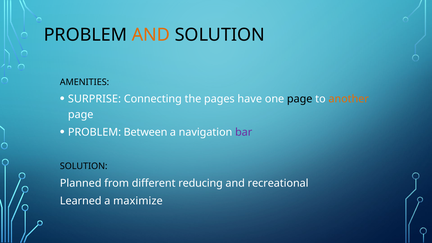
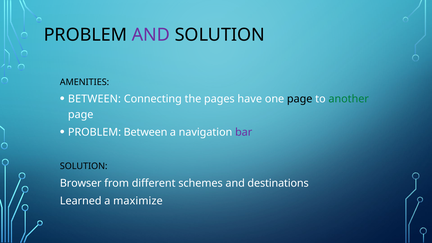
AND at (151, 35) colour: orange -> purple
SURPRISE at (94, 99): SURPRISE -> BETWEEN
another colour: orange -> green
Planned: Planned -> Browser
reducing: reducing -> schemes
recreational: recreational -> destinations
